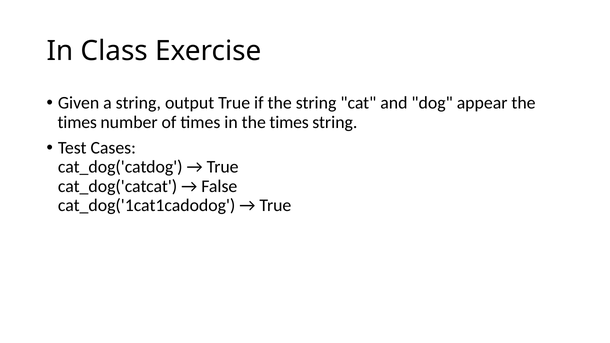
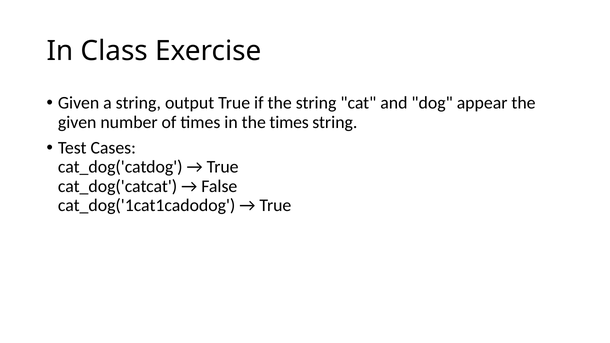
times at (77, 122): times -> given
